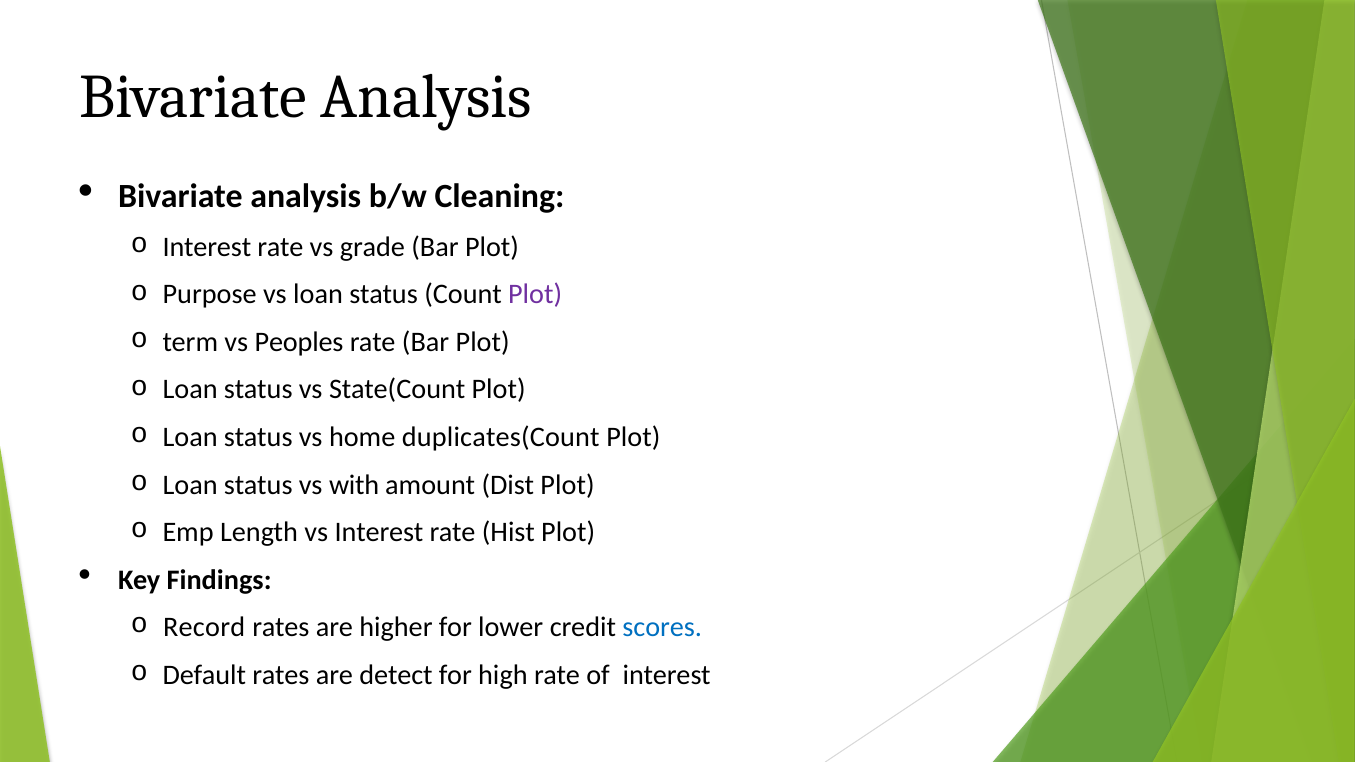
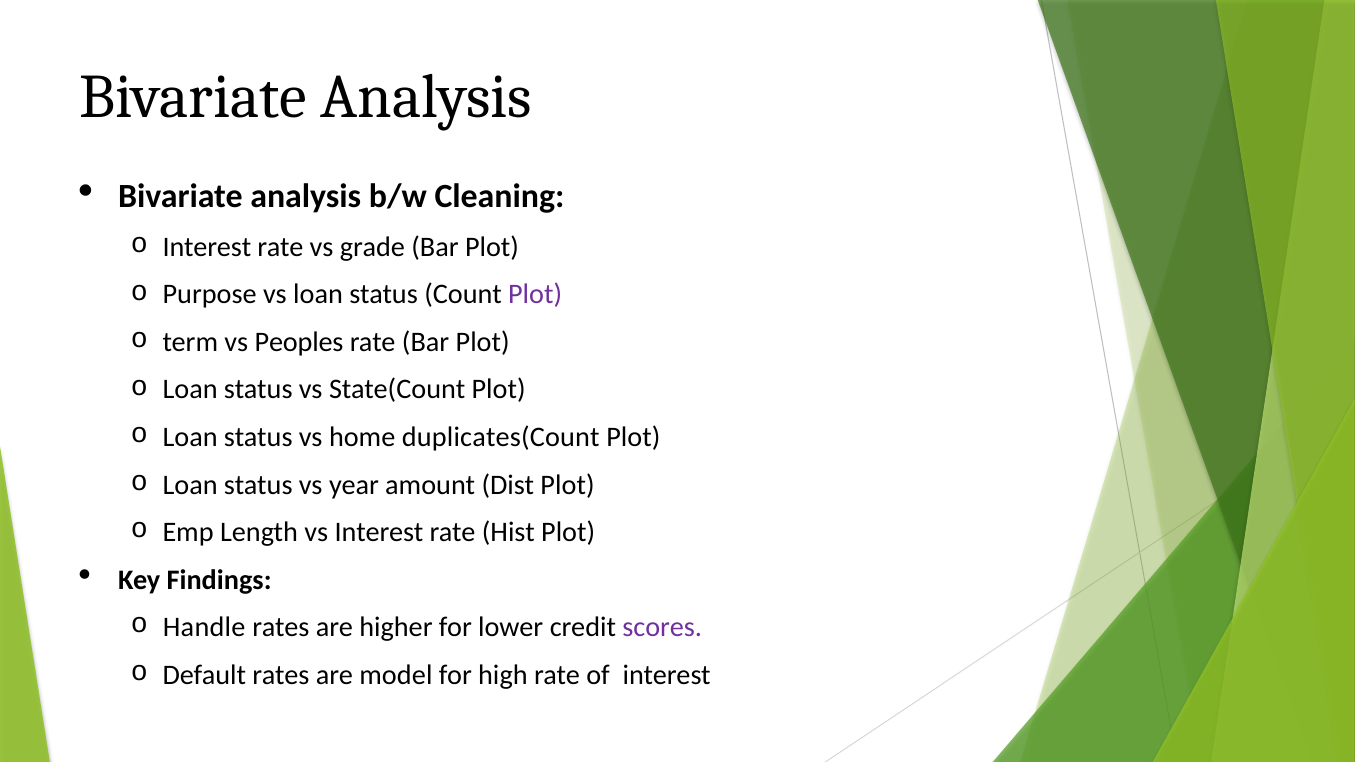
with: with -> year
Record: Record -> Handle
scores colour: blue -> purple
detect: detect -> model
